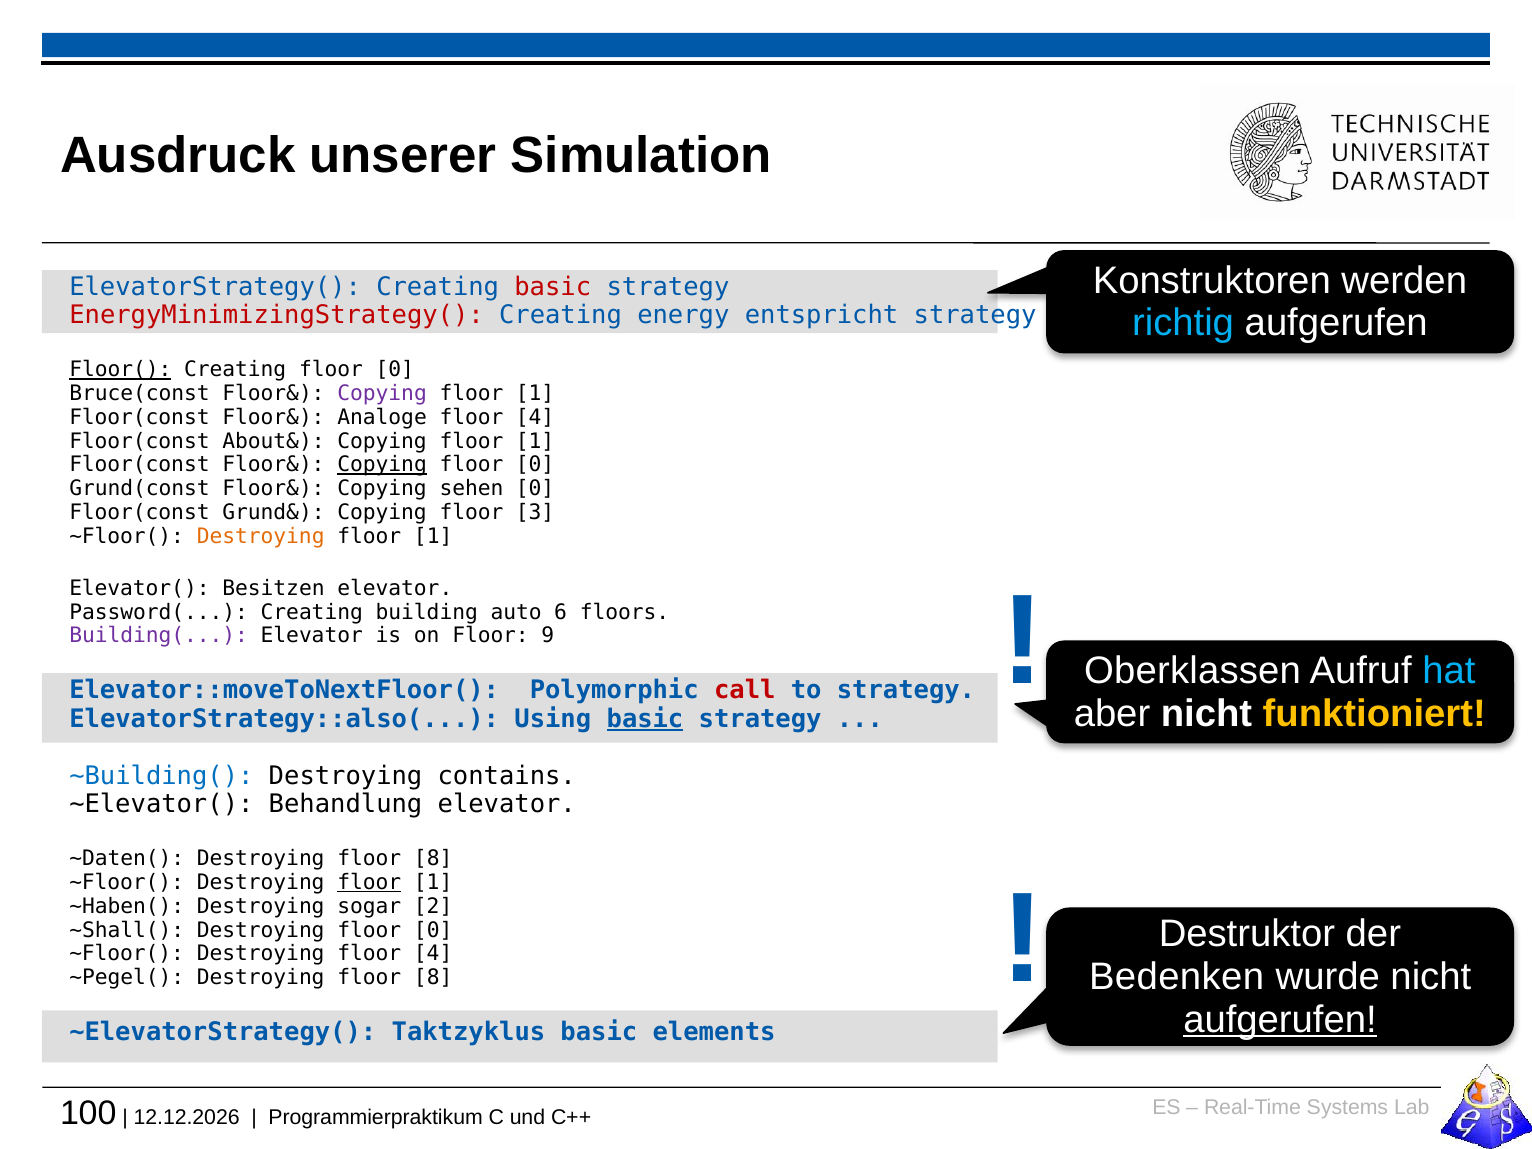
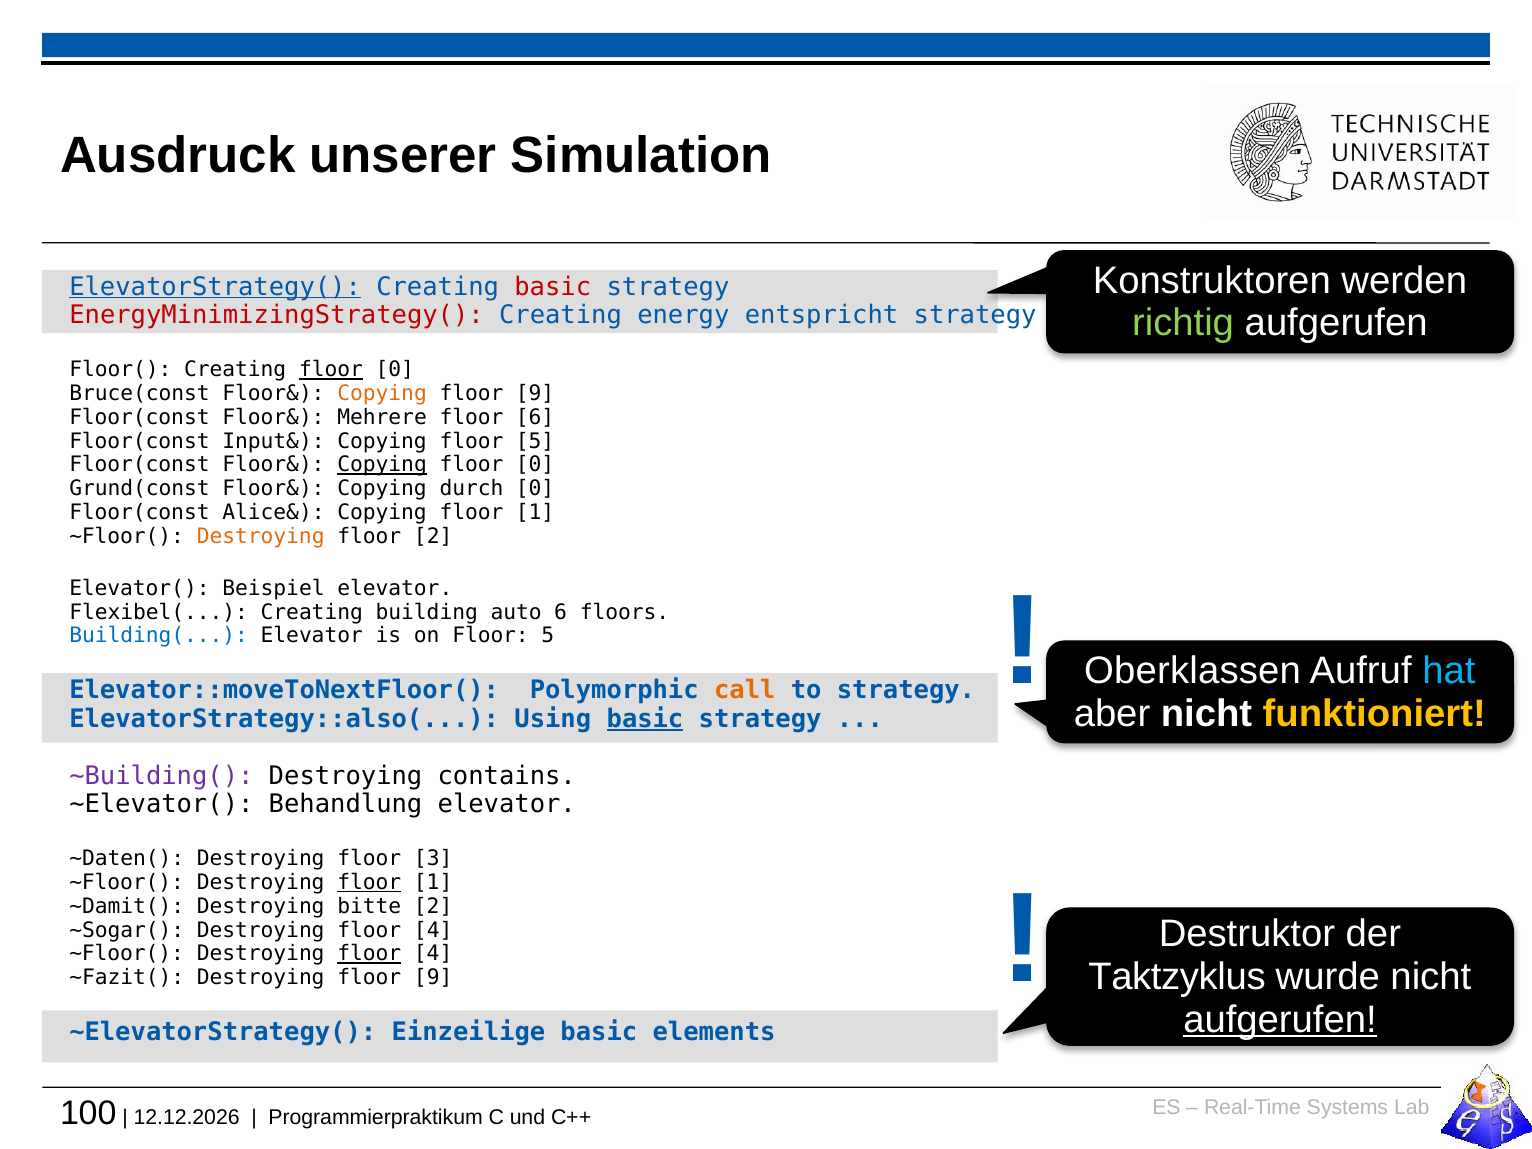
ElevatorStrategy( underline: none -> present
richtig colour: light blue -> light green
Floor( underline: present -> none
floor at (331, 370) underline: none -> present
Copying at (382, 394) colour: purple -> orange
1 at (535, 394): 1 -> 9
Analoge: Analoge -> Mehrere
4 at (535, 417): 4 -> 6
About&: About& -> Input&
1 at (535, 441): 1 -> 5
sehen: sehen -> durch
Grund&: Grund& -> Alice&
Copying floor 3: 3 -> 1
1 at (433, 536): 1 -> 2
Besitzen: Besitzen -> Beispiel
Password(: Password( -> Flexibel(
Building( colour: purple -> blue
on Floor 9: 9 -> 5
call colour: red -> orange
~Building( colour: blue -> purple
8 at (433, 859): 8 -> 3
~Haben(: ~Haben( -> ~Damit(
sogar: sogar -> bitte
~Shall(: ~Shall( -> ~Sogar(
0 at (433, 930): 0 -> 4
floor at (369, 954) underline: none -> present
Bedenken: Bedenken -> Taktzyklus
~Pegel(: ~Pegel( -> ~Fazit(
8 at (433, 978): 8 -> 9
Taktzyklus: Taktzyklus -> Einzeilige
